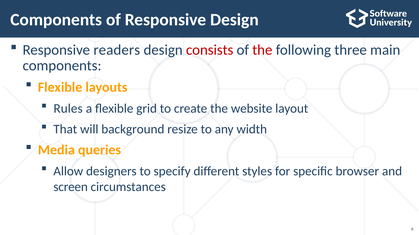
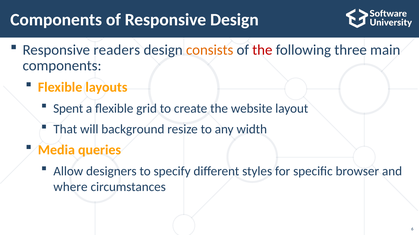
consists colour: red -> orange
Rules: Rules -> Spent
screen: screen -> where
